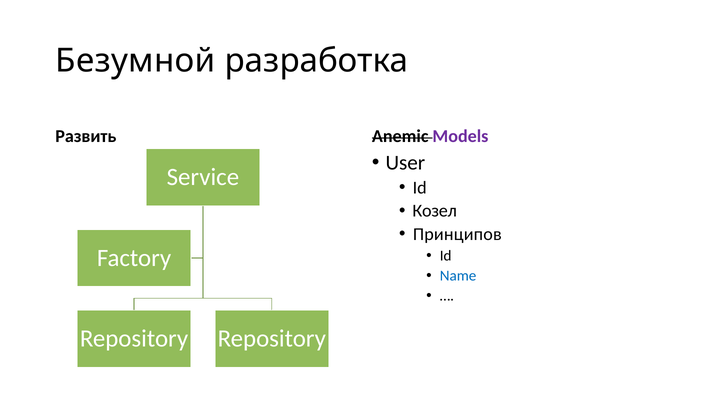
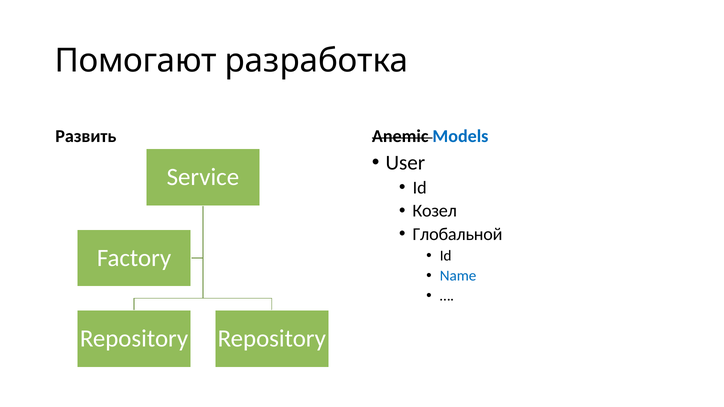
Безумной: Безумной -> Помогают
Models colour: purple -> blue
Принципов: Принципов -> Глобальной
